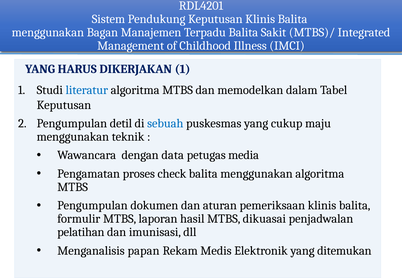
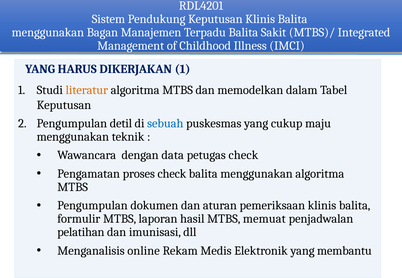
literatur colour: blue -> orange
petugas media: media -> check
dikuasai: dikuasai -> memuat
papan: papan -> online
ditemukan: ditemukan -> membantu
